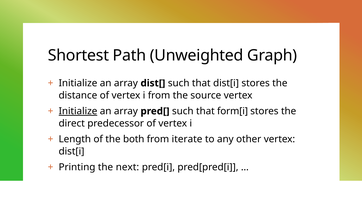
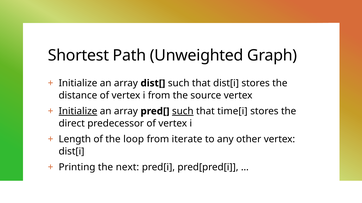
such at (183, 111) underline: none -> present
form[i: form[i -> time[i
both: both -> loop
